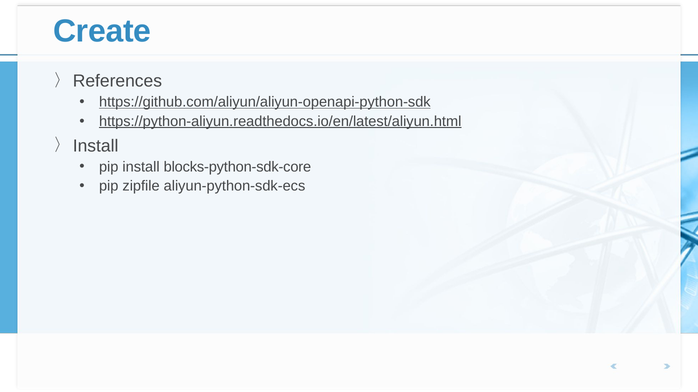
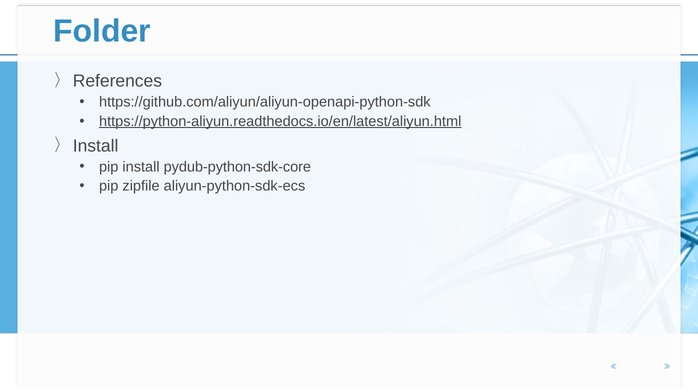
Create: Create -> Folder
https://github.com/aliyun/aliyun-openapi-python-sdk underline: present -> none
blocks-python-sdk-core: blocks-python-sdk-core -> pydub-python-sdk-core
